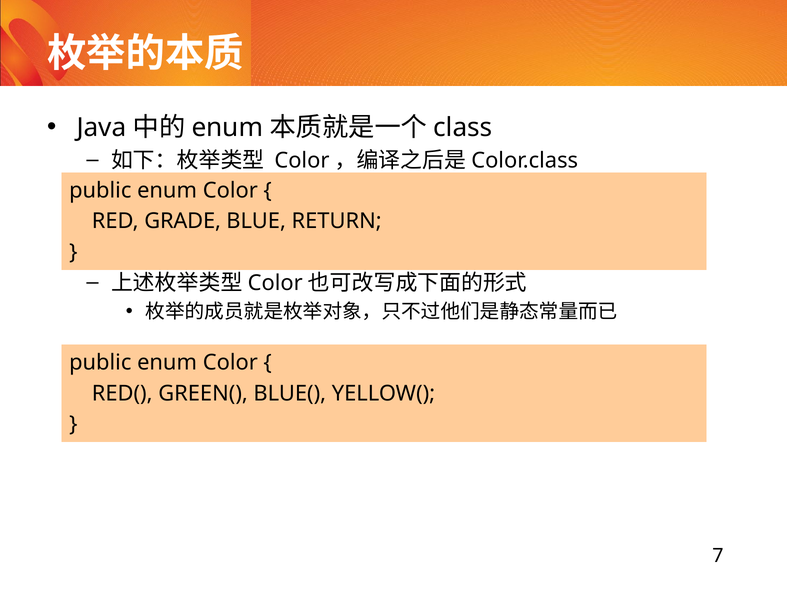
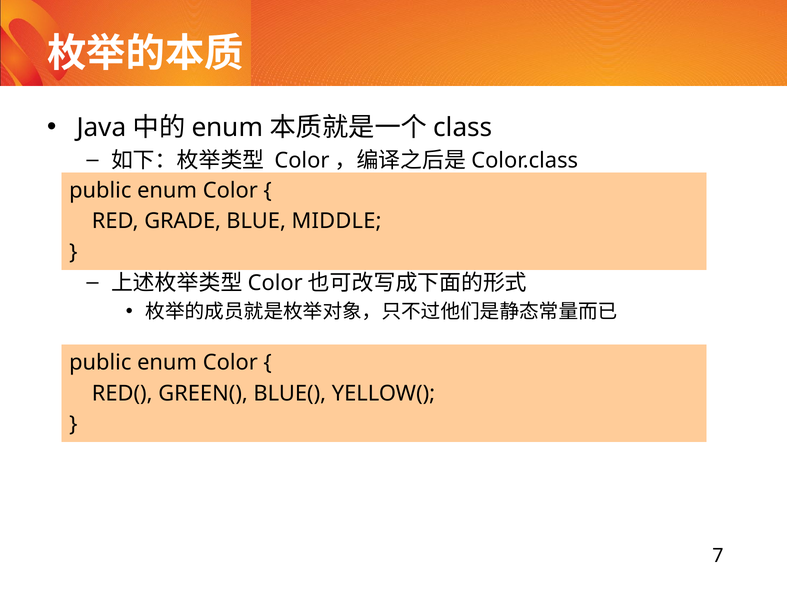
RETURN: RETURN -> MIDDLE
